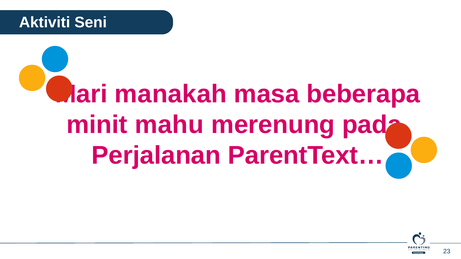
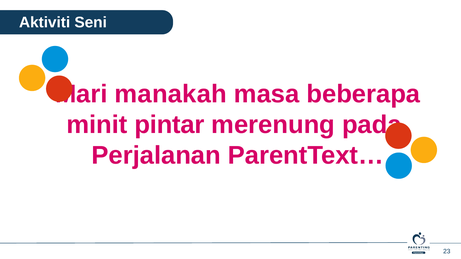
mahu: mahu -> pintar
